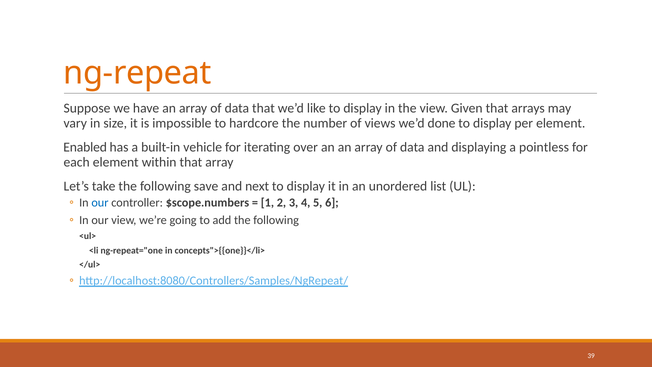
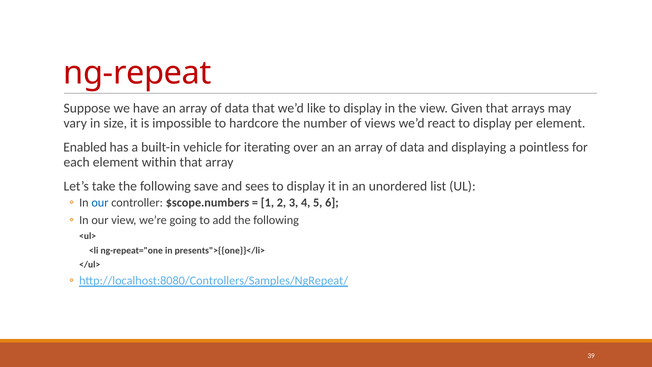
ng-repeat colour: orange -> red
done: done -> react
next: next -> sees
concepts">{{one}}</li>: concepts">{{one}}</li> -> presents">{{one}}</li>
